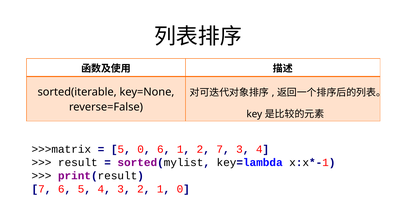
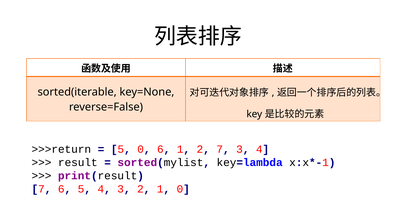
>>>matrix: >>>matrix -> >>>return
